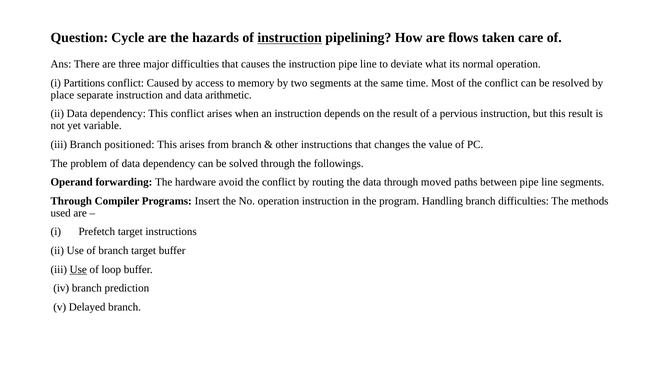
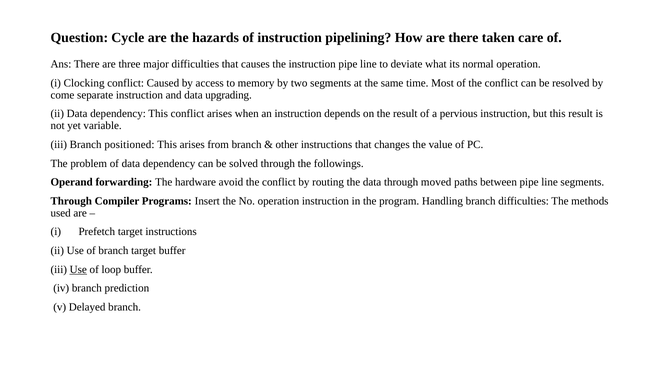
instruction at (290, 38) underline: present -> none
are flows: flows -> there
Partitions: Partitions -> Clocking
place: place -> come
arithmetic: arithmetic -> upgrading
